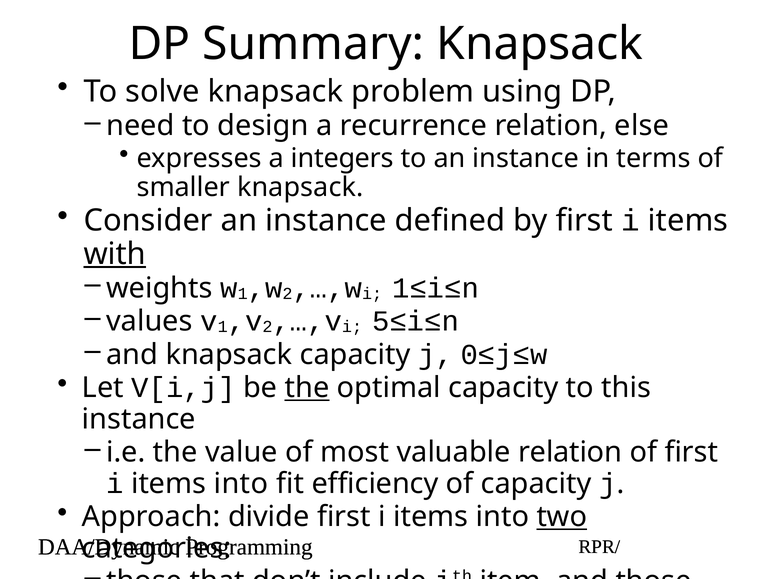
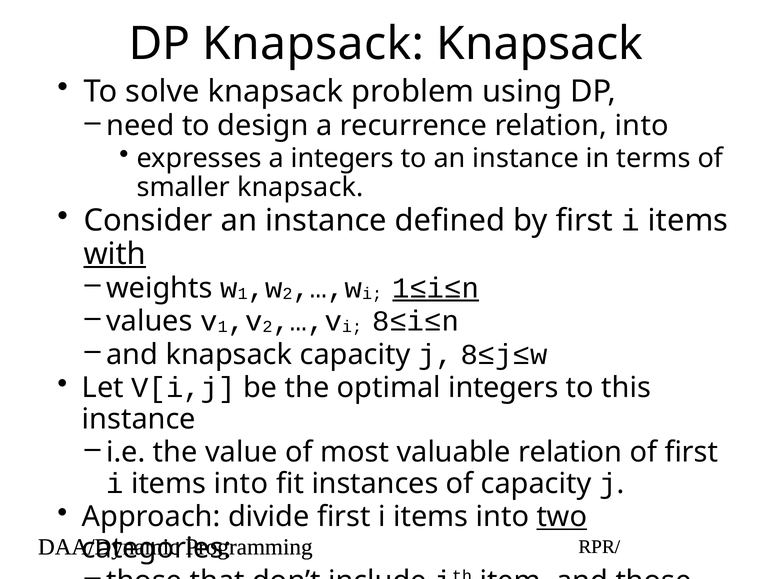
DP Summary: Summary -> Knapsack
relation else: else -> into
1≤i≤n underline: none -> present
5≤i≤n: 5≤i≤n -> 8≤i≤n
0≤j≤w: 0≤j≤w -> 8≤j≤w
the at (307, 388) underline: present -> none
optimal capacity: capacity -> integers
efficiency: efficiency -> instances
